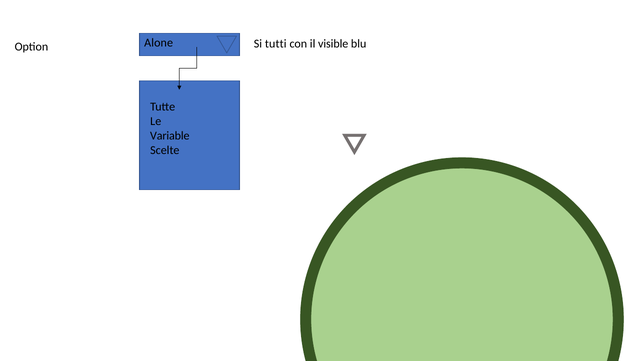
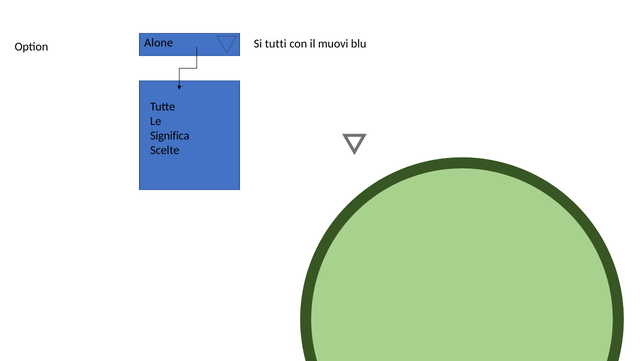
visible: visible -> muovi
Variable: Variable -> Significa
